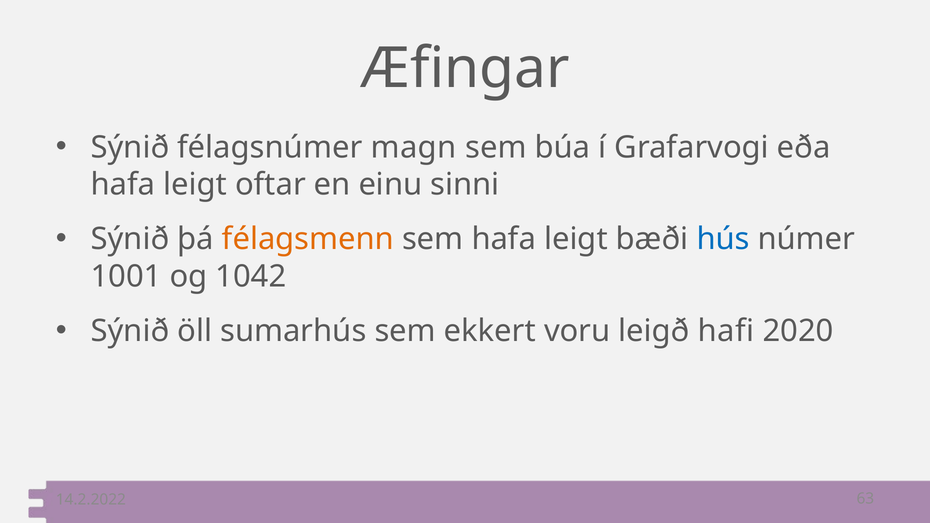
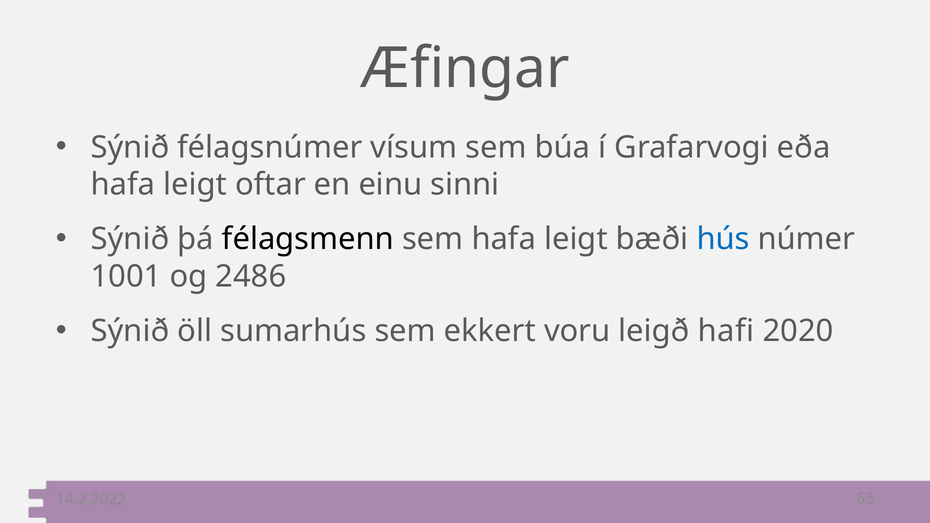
magn: magn -> vísum
félagsmenn colour: orange -> black
1042: 1042 -> 2486
